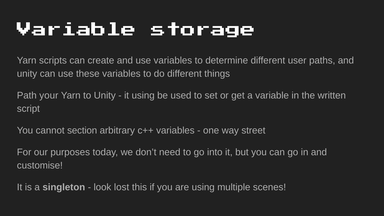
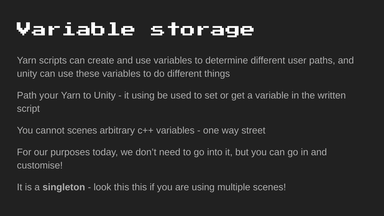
cannot section: section -> scenes
look lost: lost -> this
